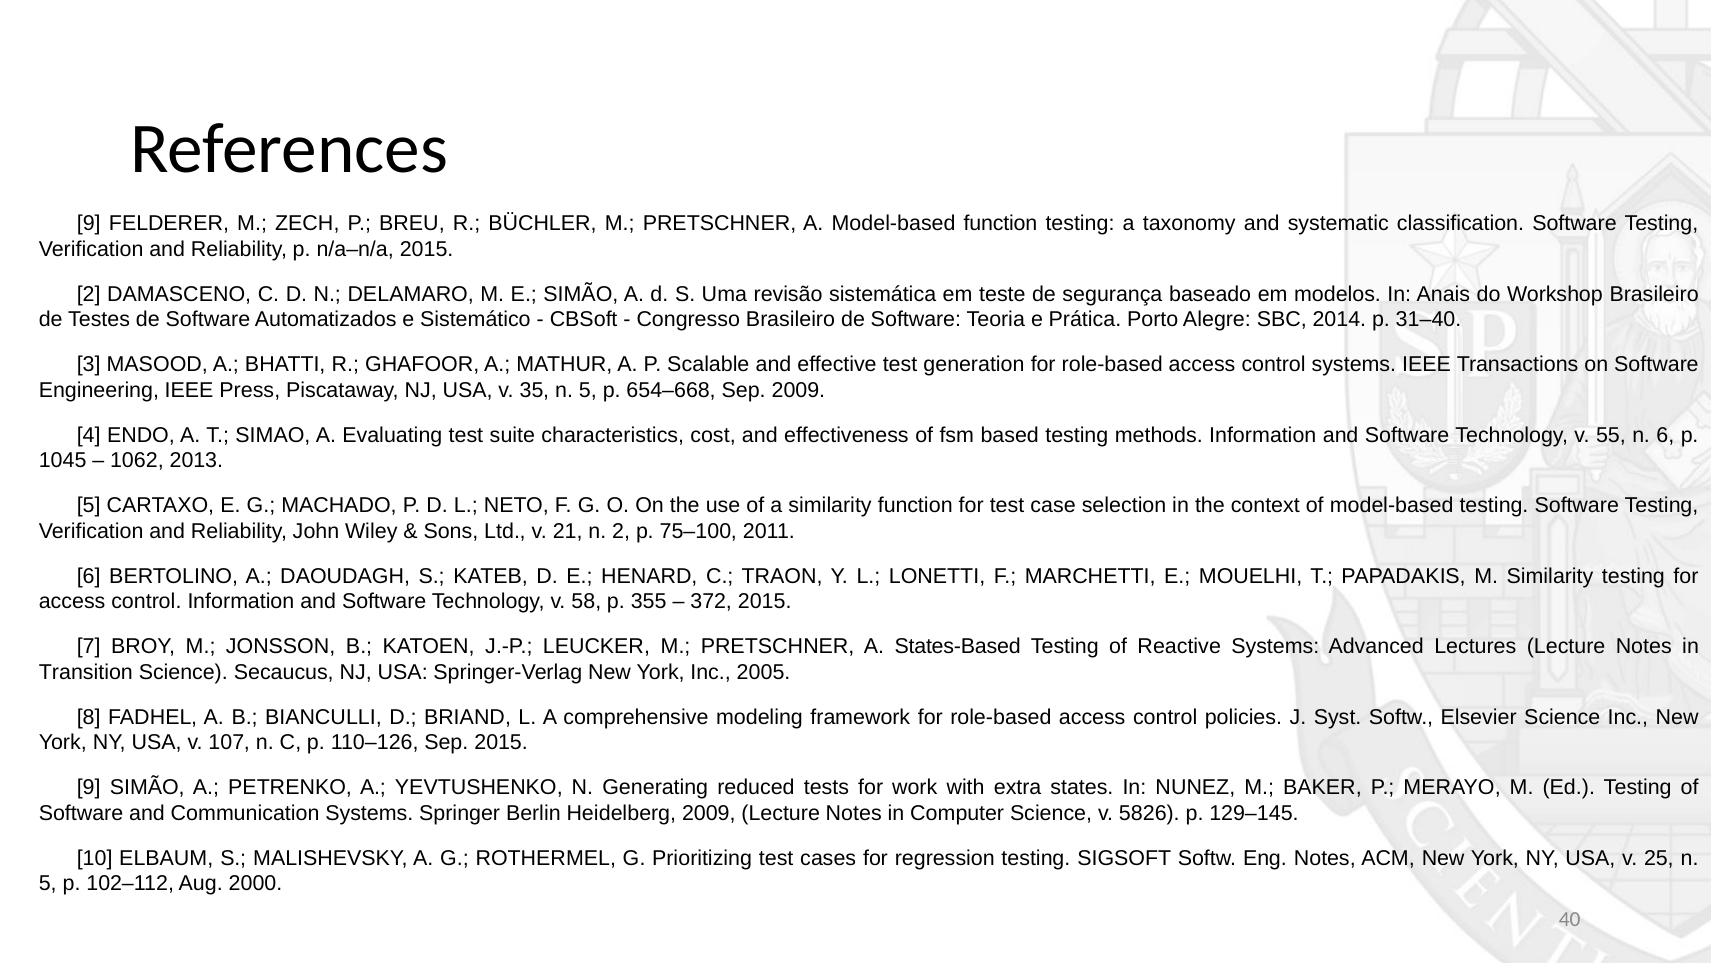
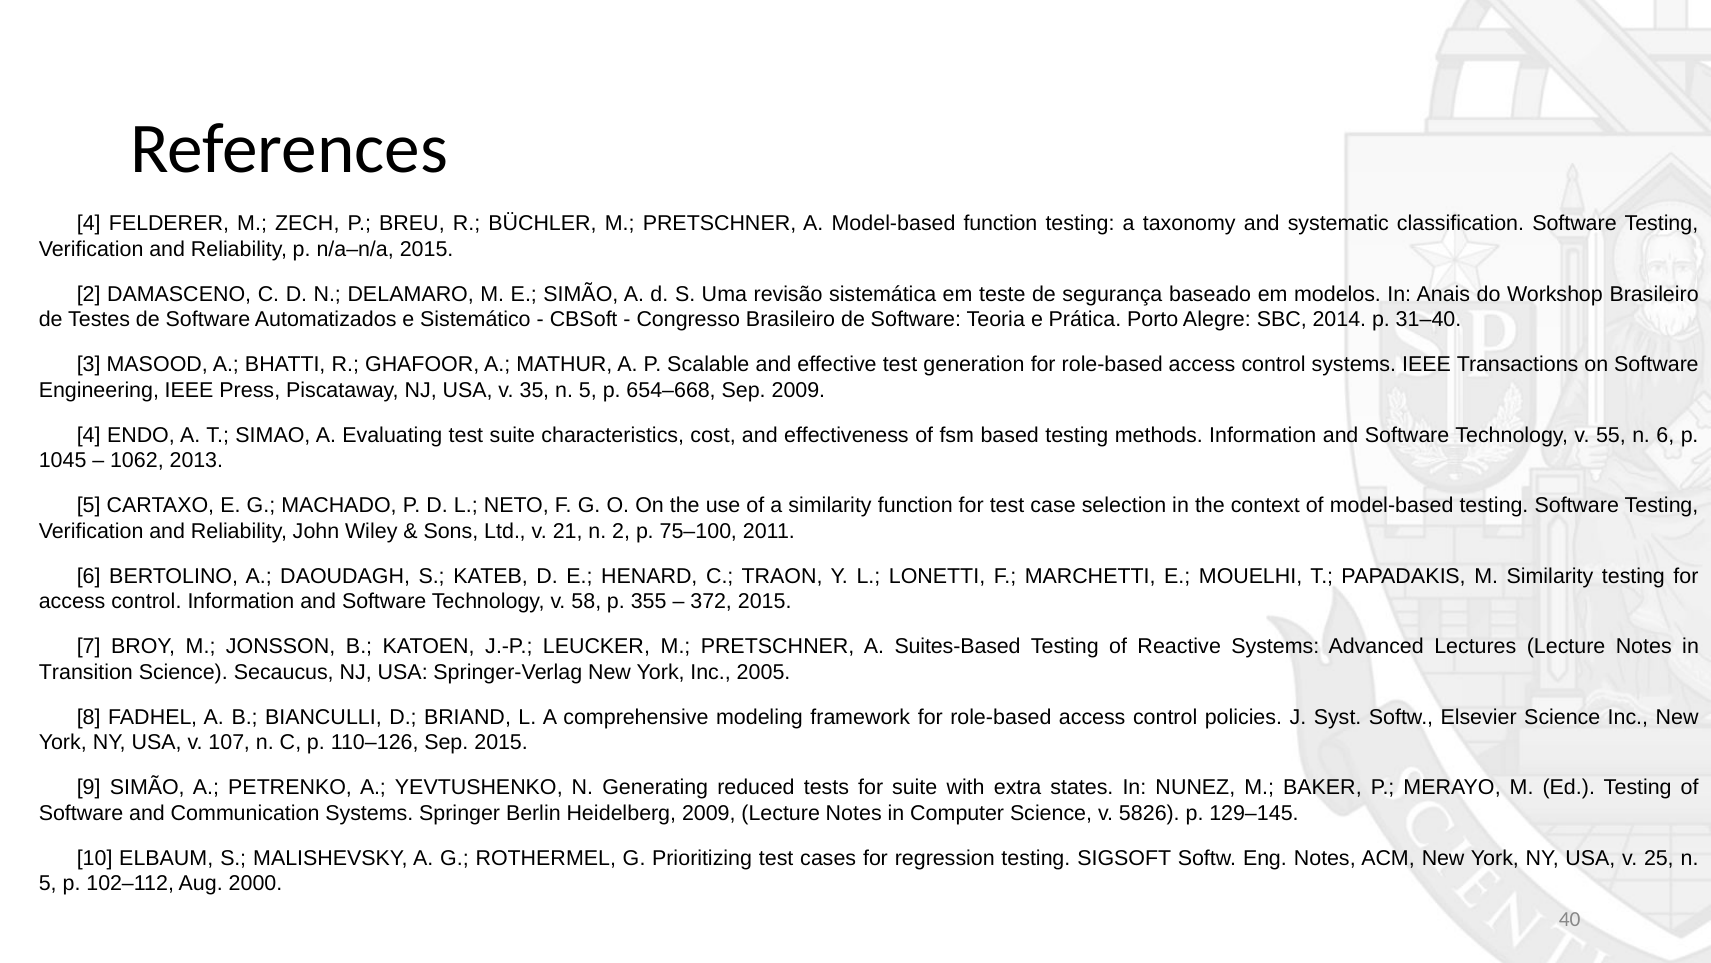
9 at (89, 224): 9 -> 4
States-Based: States-Based -> Suites-Based
for work: work -> suite
